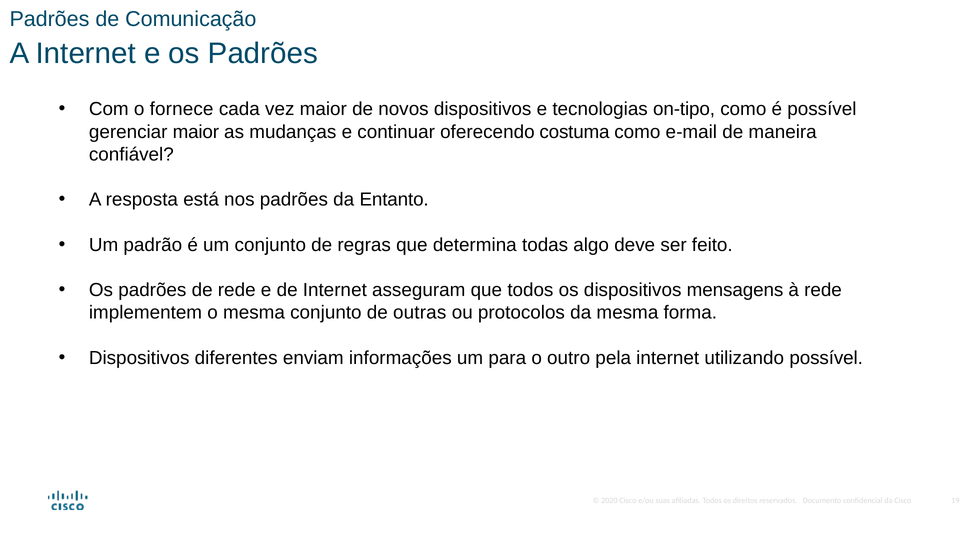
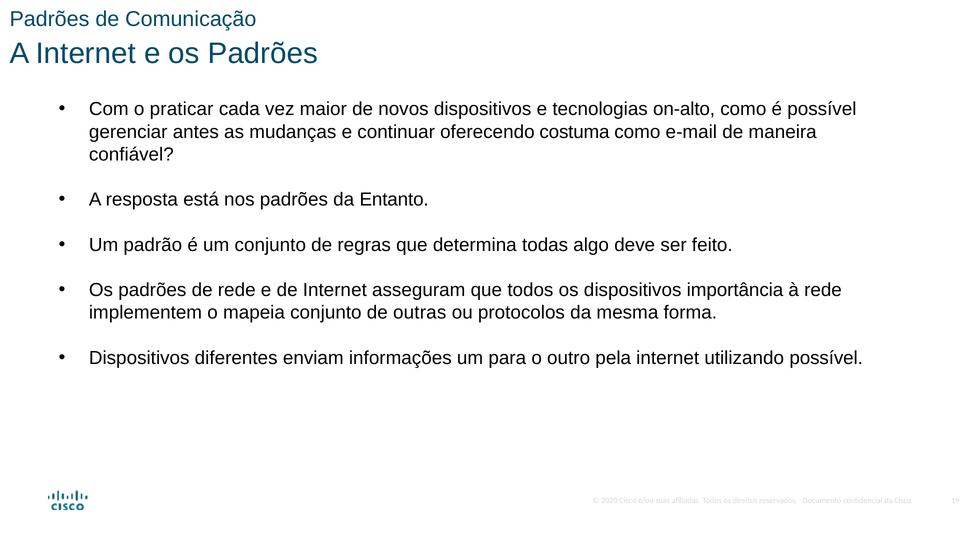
fornece: fornece -> praticar
on-tipo: on-tipo -> on-alto
gerenciar maior: maior -> antes
mensagens: mensagens -> importância
o mesma: mesma -> mapeia
